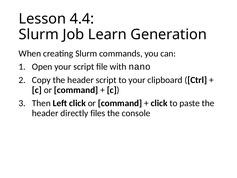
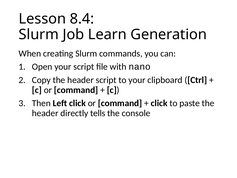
4.4: 4.4 -> 8.4
files: files -> tells
